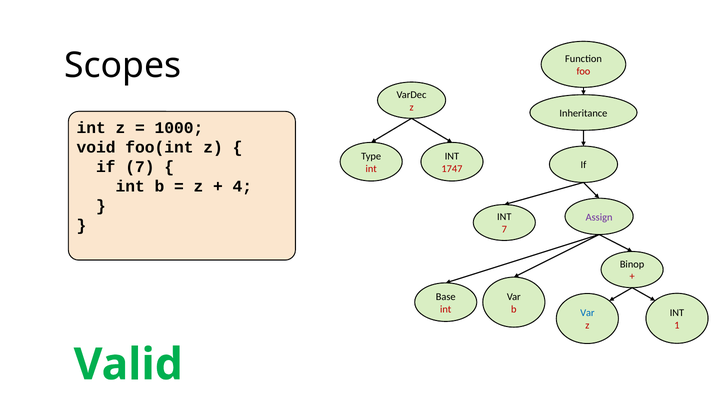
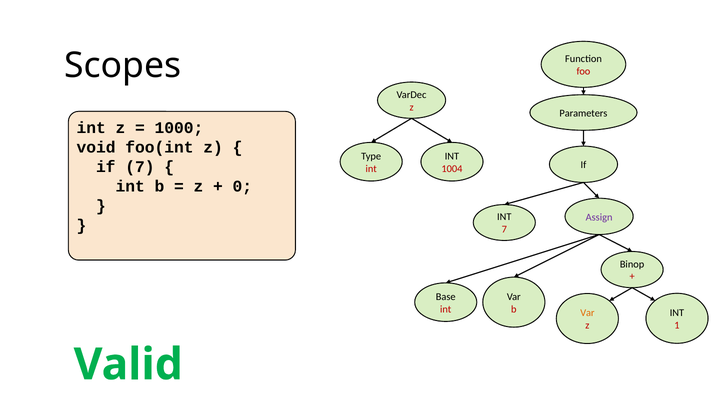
Inheritance: Inheritance -> Parameters
1747: 1747 -> 1004
4: 4 -> 0
Var at (587, 313) colour: blue -> orange
